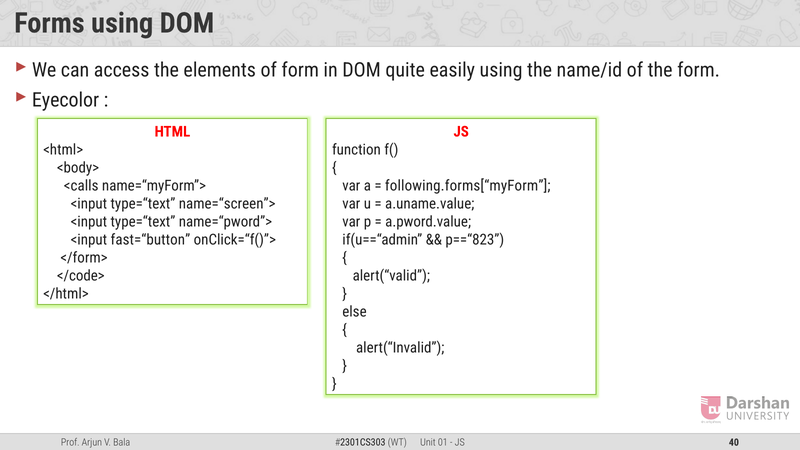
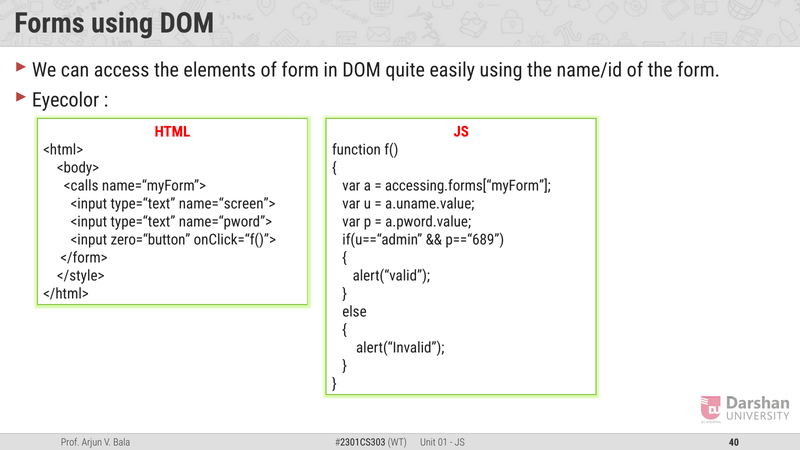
following.forms[“myForm: following.forms[“myForm -> accessing.forms[“myForm
fast=“button: fast=“button -> zero=“button
p==“823: p==“823 -> p==“689
</code>: </code> -> </style>
